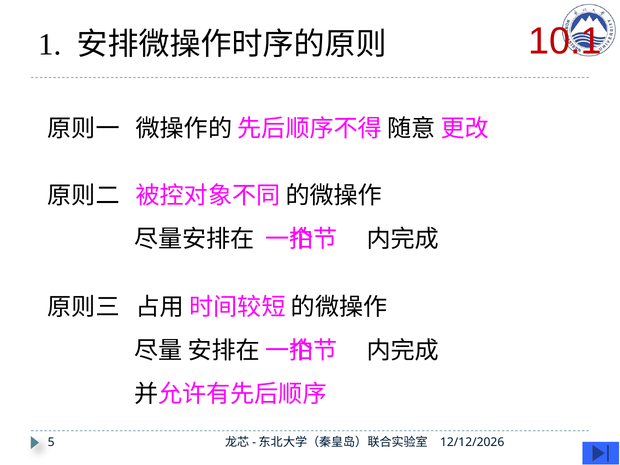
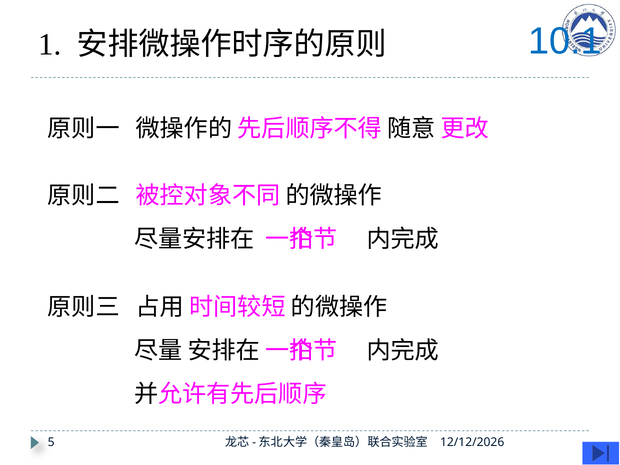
10.1 colour: red -> blue
